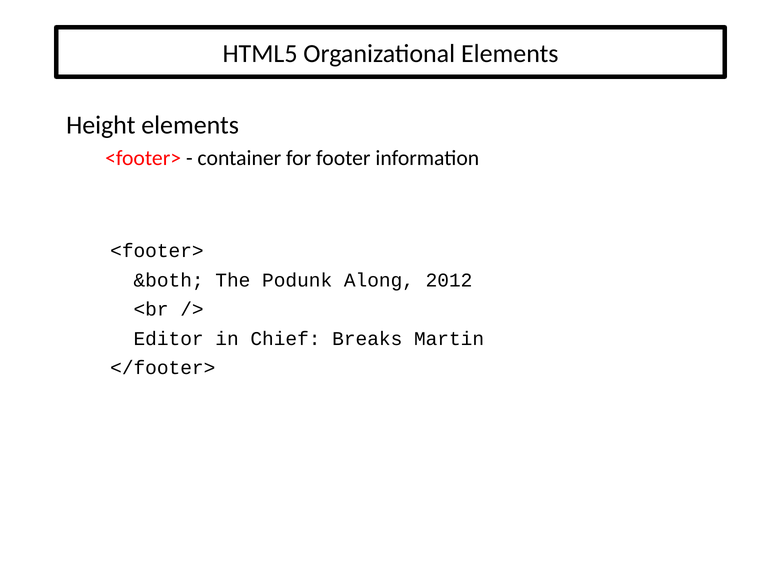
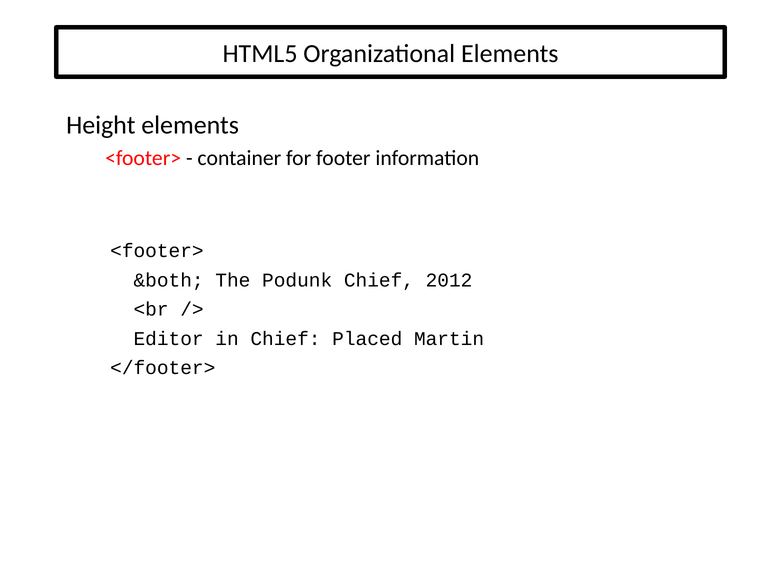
Podunk Along: Along -> Chief
Breaks: Breaks -> Placed
